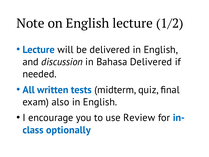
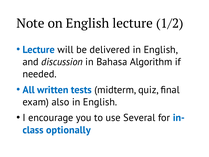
Bahasa Delivered: Delivered -> Algorithm
Review: Review -> Several
